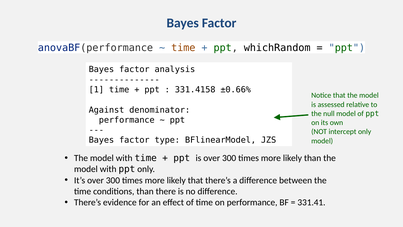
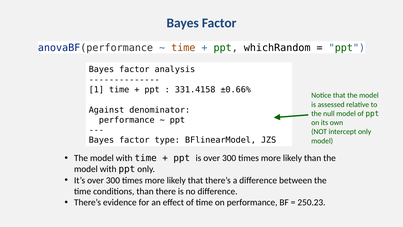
331.41: 331.41 -> 250.23
